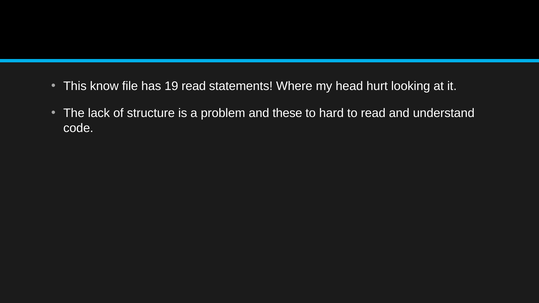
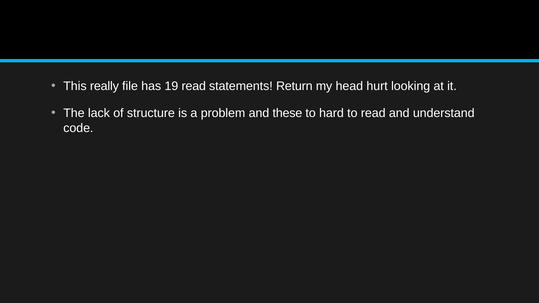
know: know -> really
Where: Where -> Return
